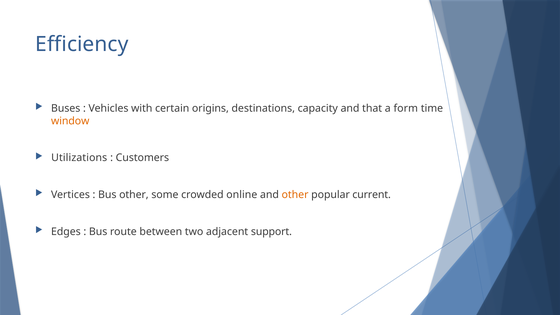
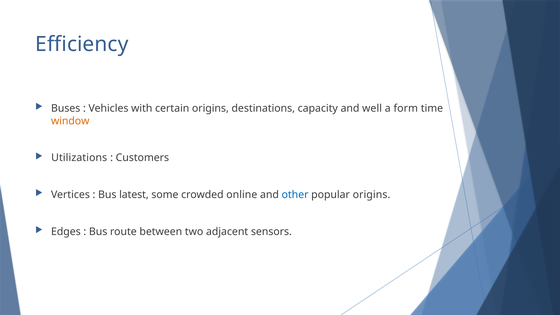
that: that -> well
Bus other: other -> latest
other at (295, 195) colour: orange -> blue
popular current: current -> origins
support: support -> sensors
